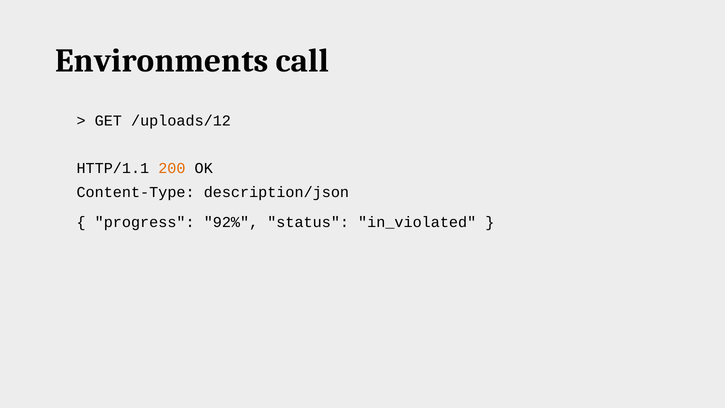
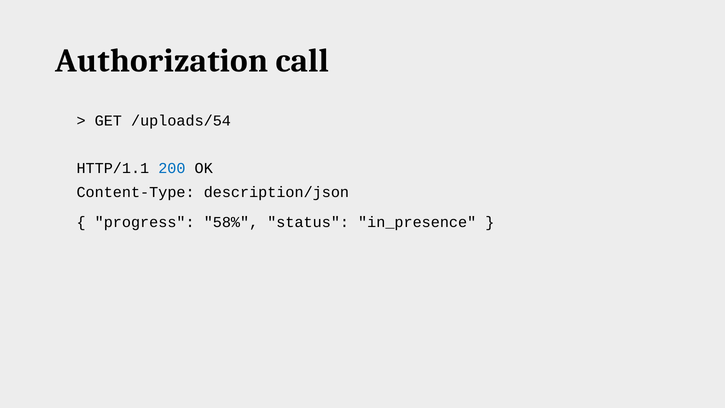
Environments: Environments -> Authorization
/uploads/12: /uploads/12 -> /uploads/54
200 colour: orange -> blue
92%: 92% -> 58%
in_violated: in_violated -> in_presence
